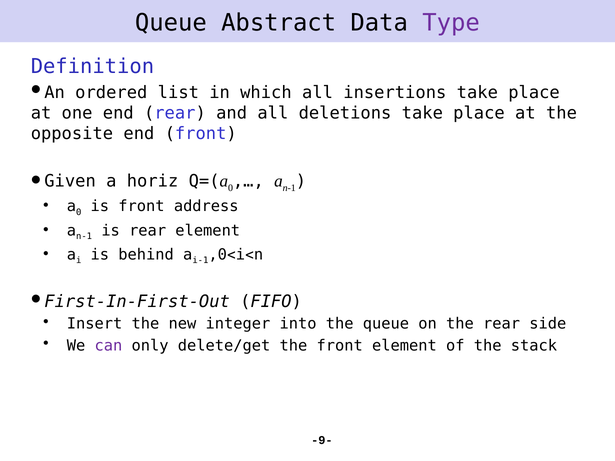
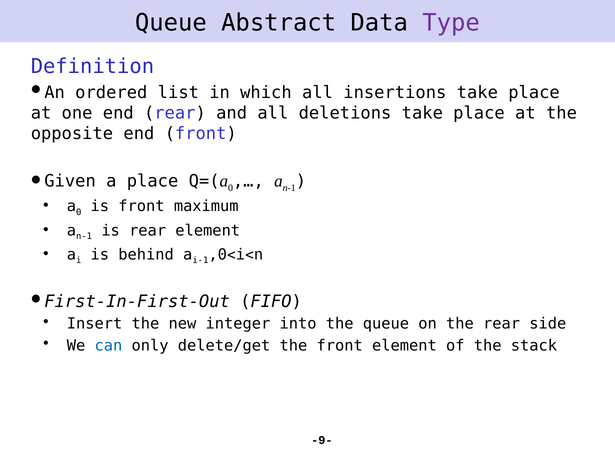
a horiz: horiz -> place
address: address -> maximum
can colour: purple -> blue
